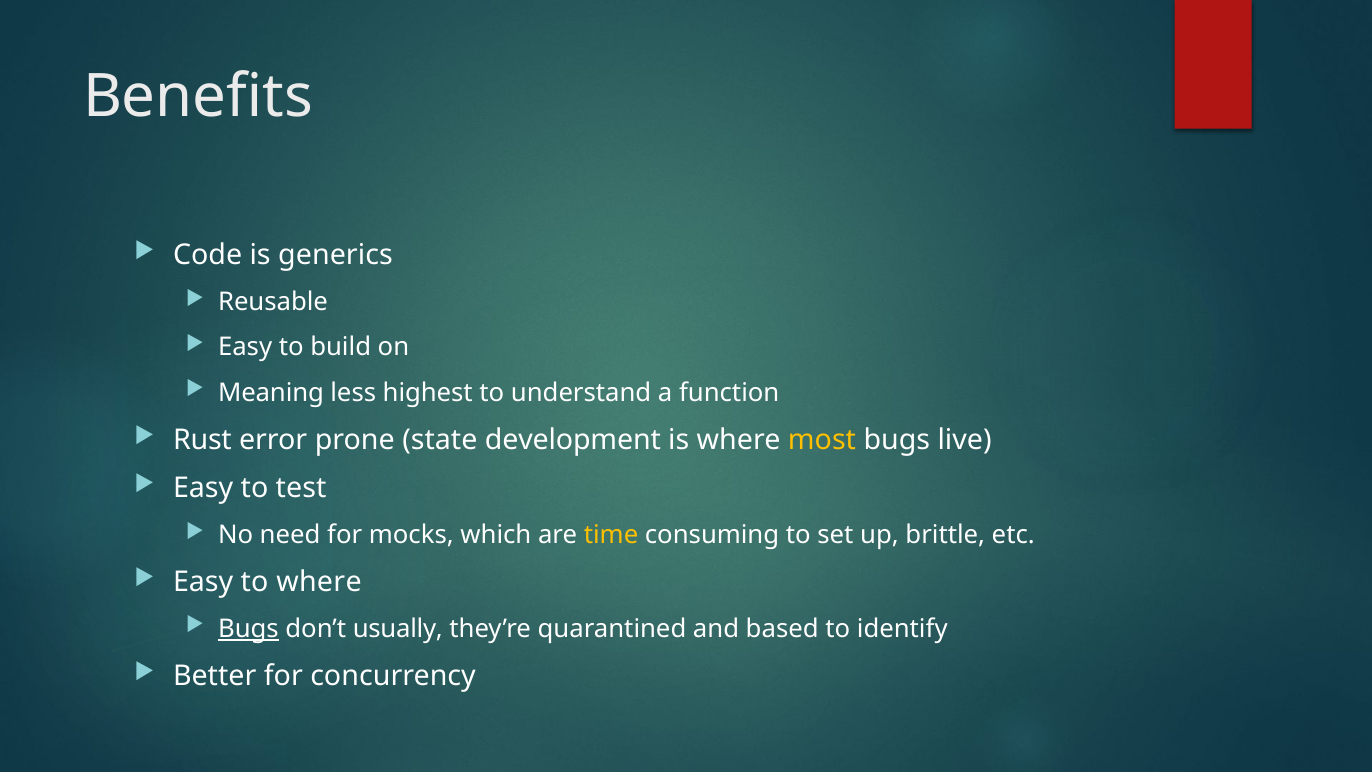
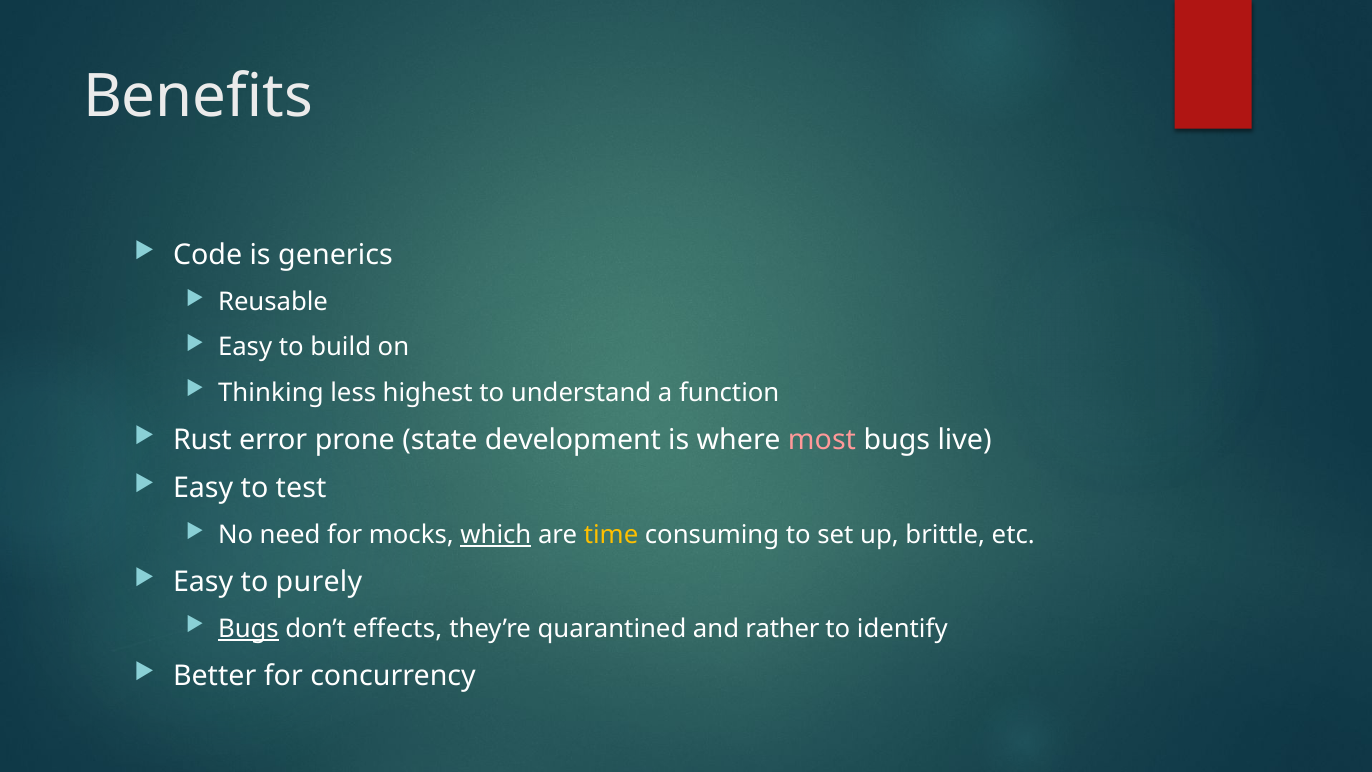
Meaning: Meaning -> Thinking
most colour: yellow -> pink
which underline: none -> present
to where: where -> purely
usually: usually -> effects
based: based -> rather
